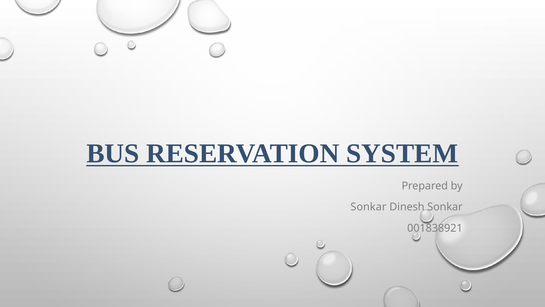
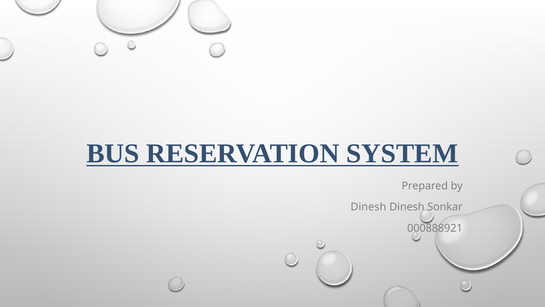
Sonkar at (368, 207): Sonkar -> Dinesh
001838921: 001838921 -> 000888921
